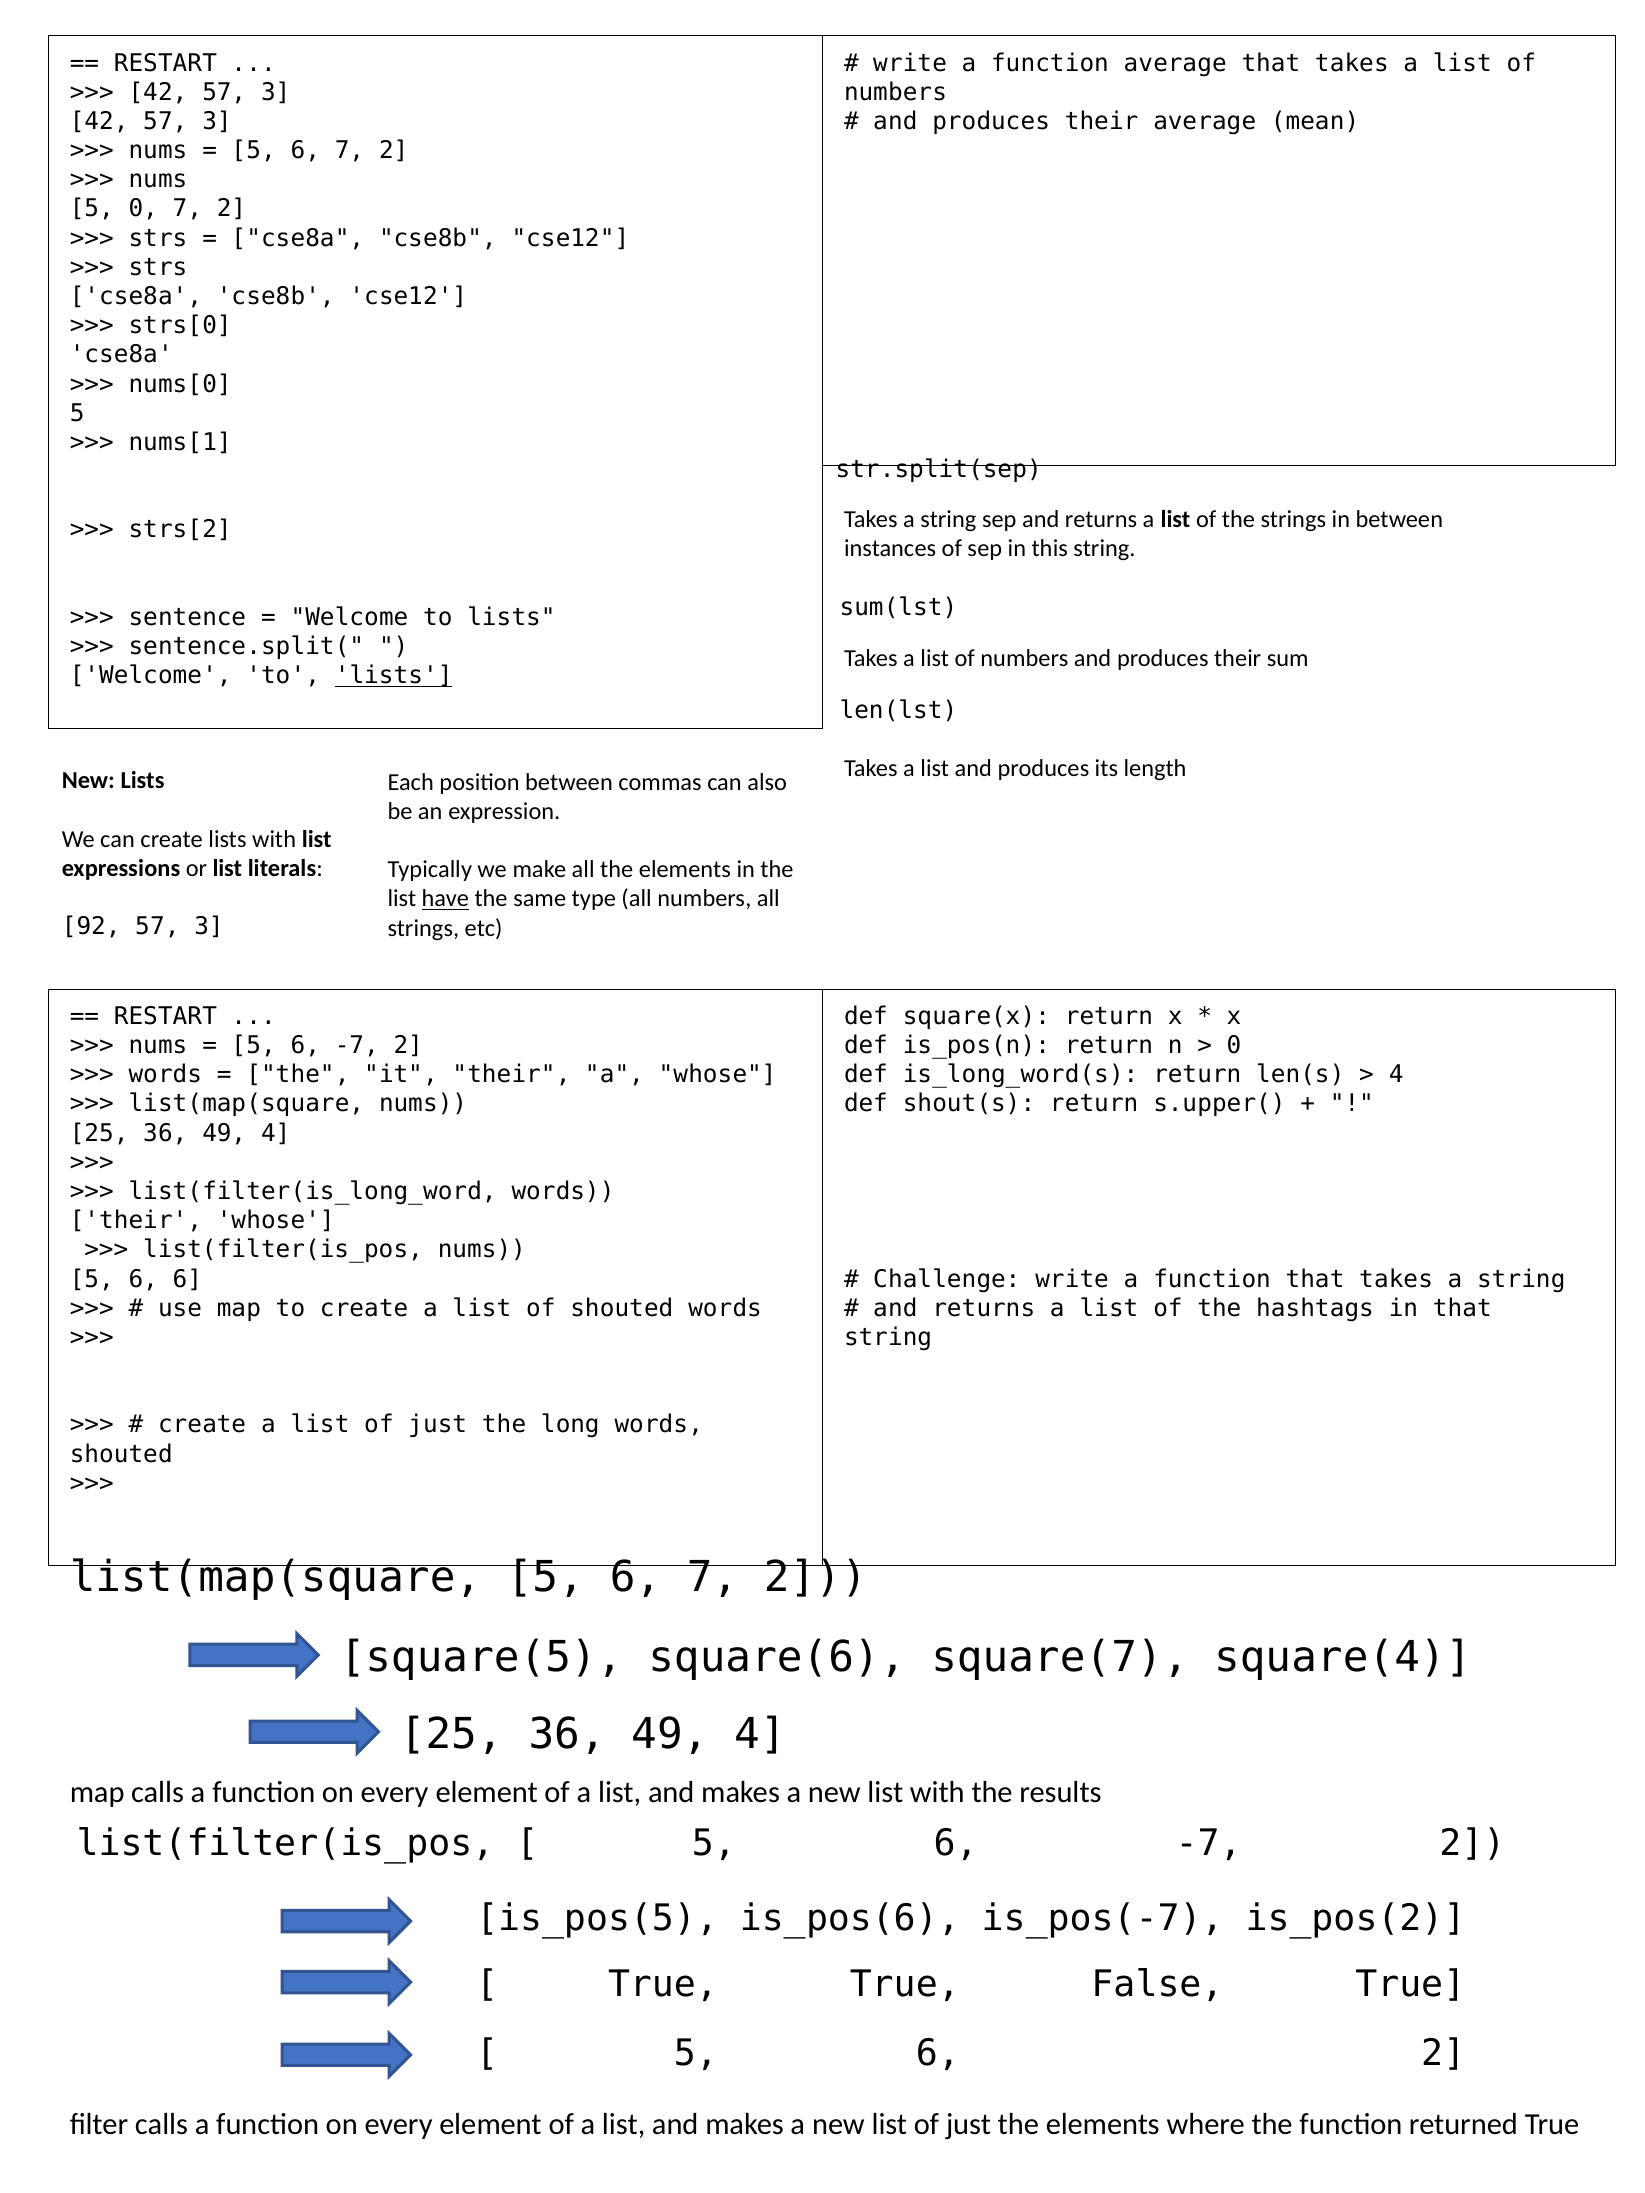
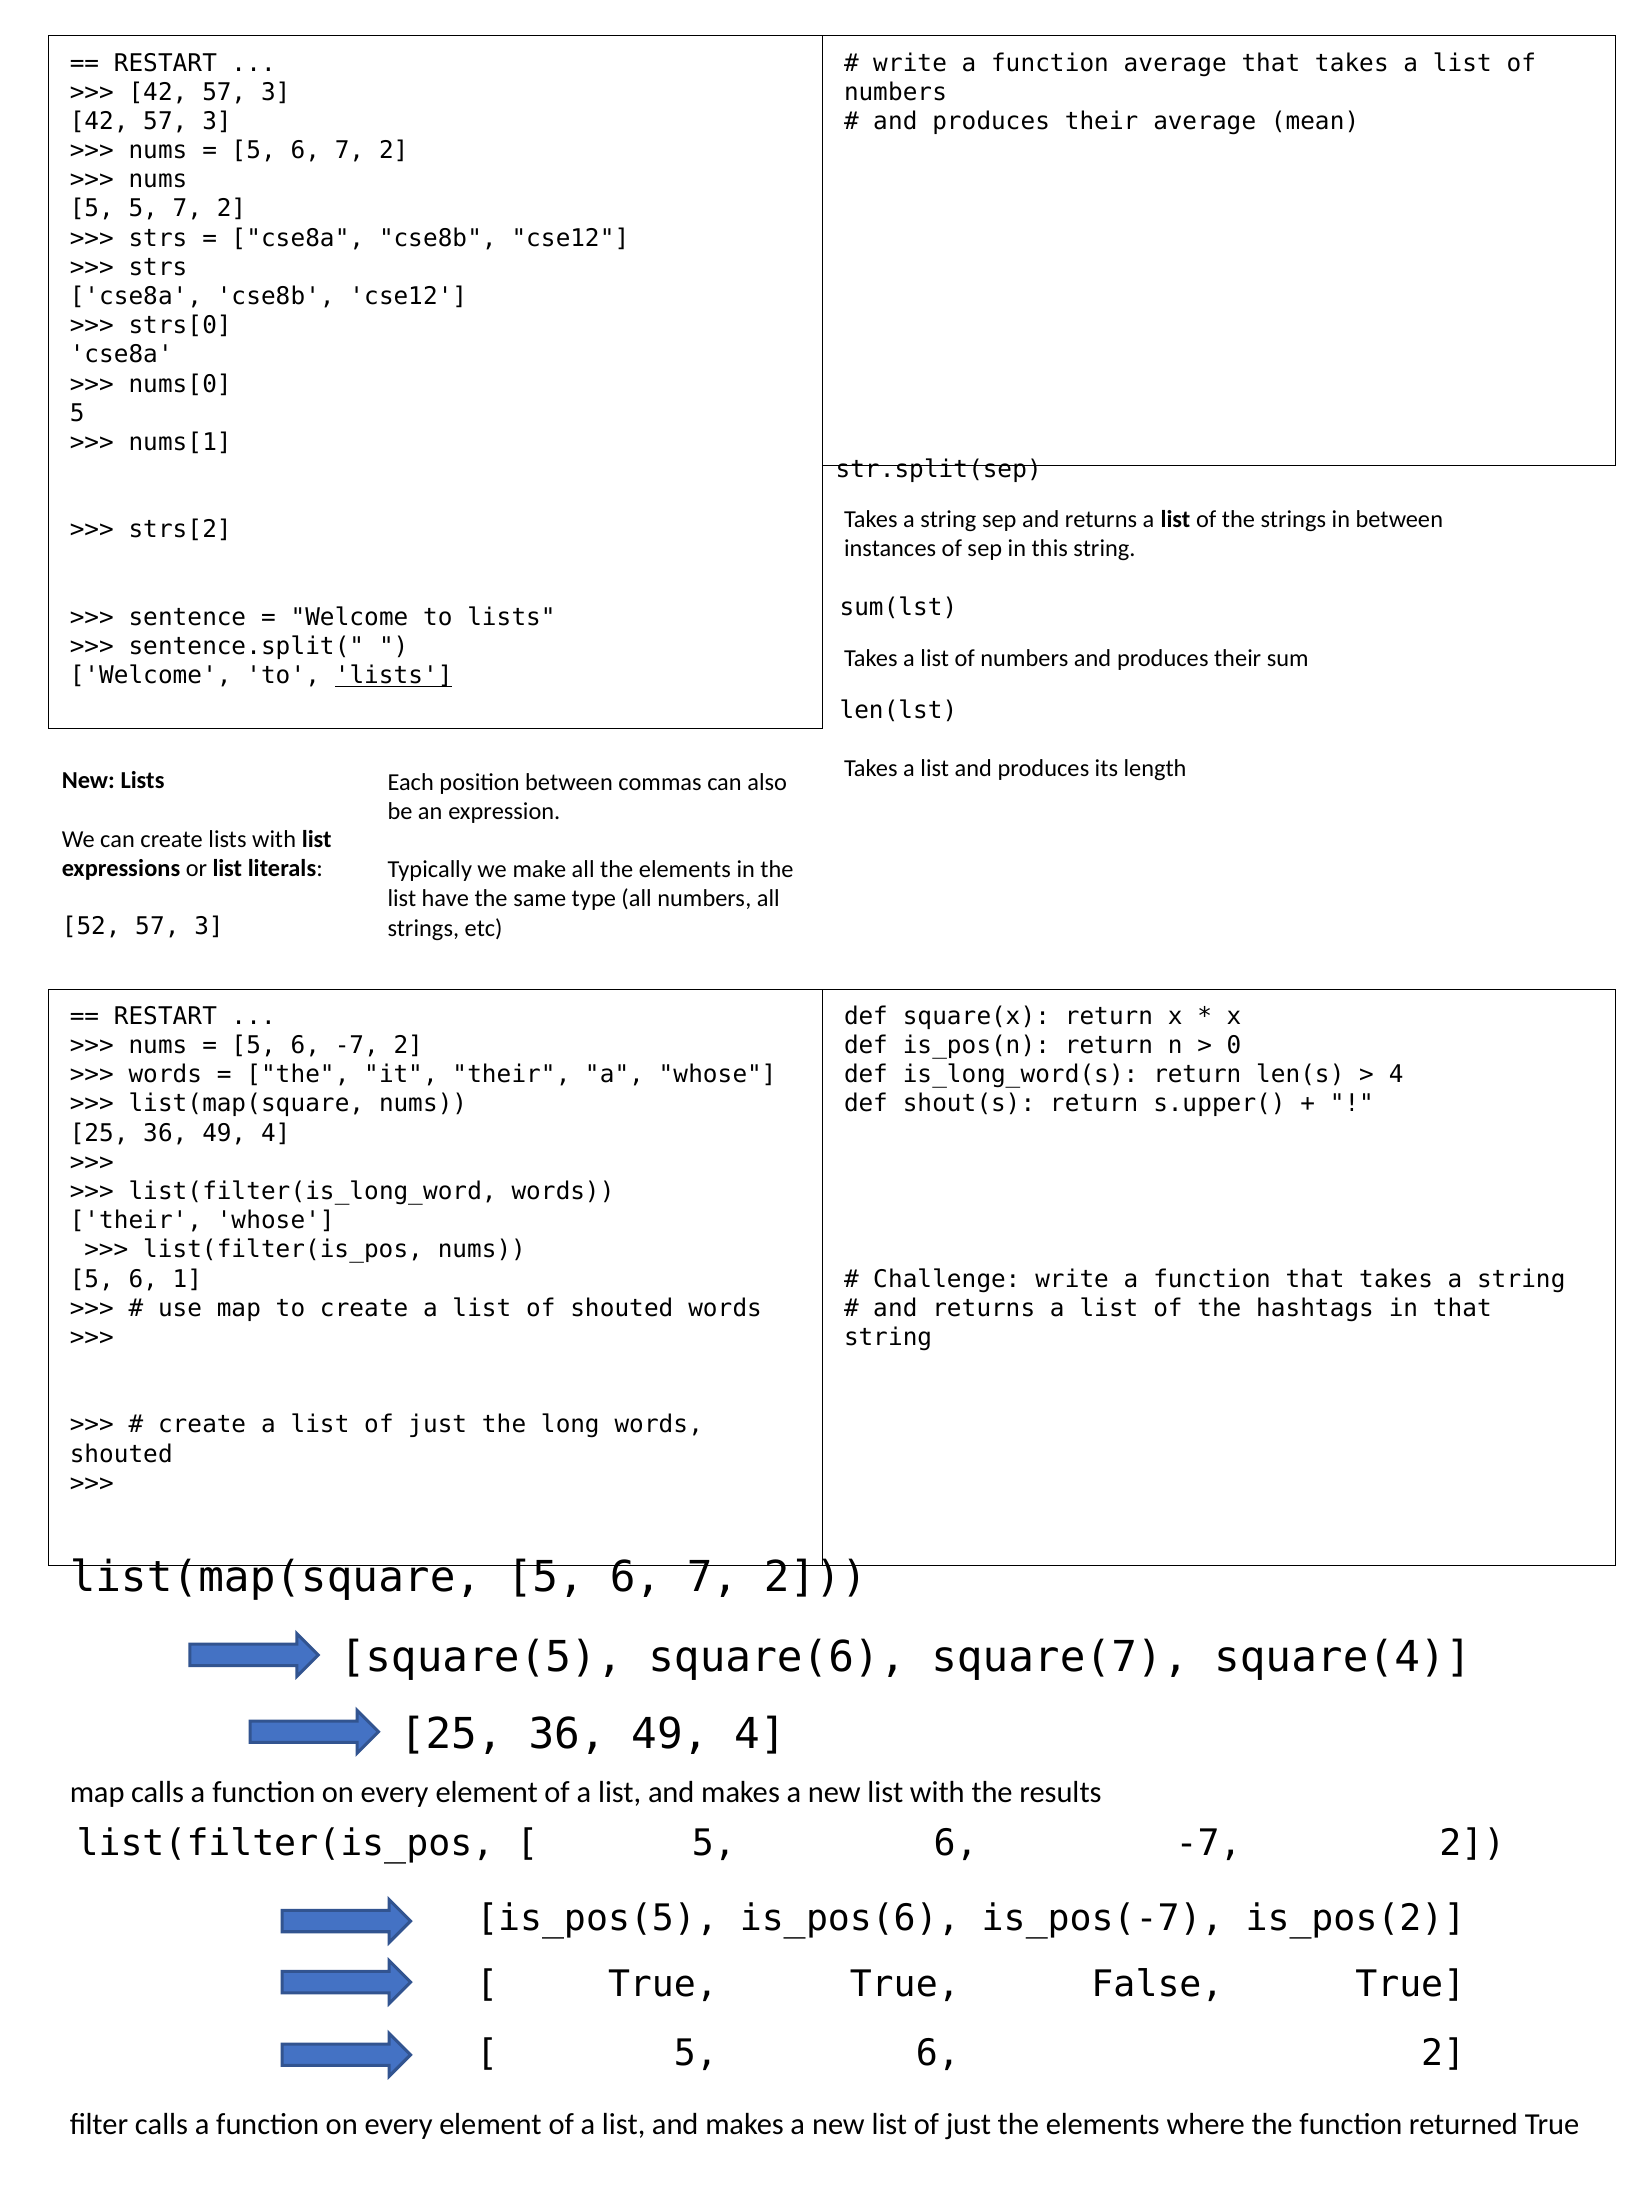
5 0: 0 -> 5
have underline: present -> none
92: 92 -> 52
6 6: 6 -> 1
